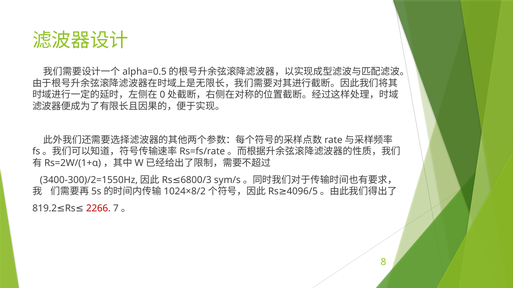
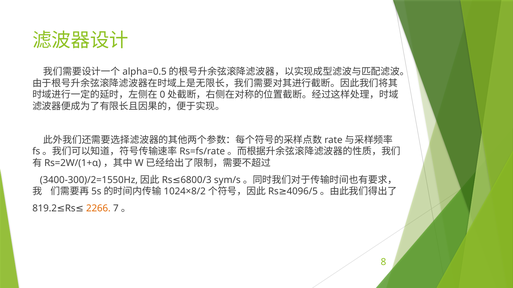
2266 colour: red -> orange
